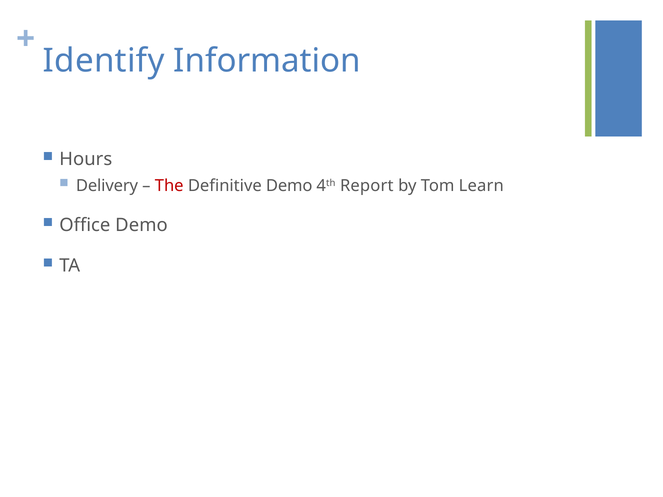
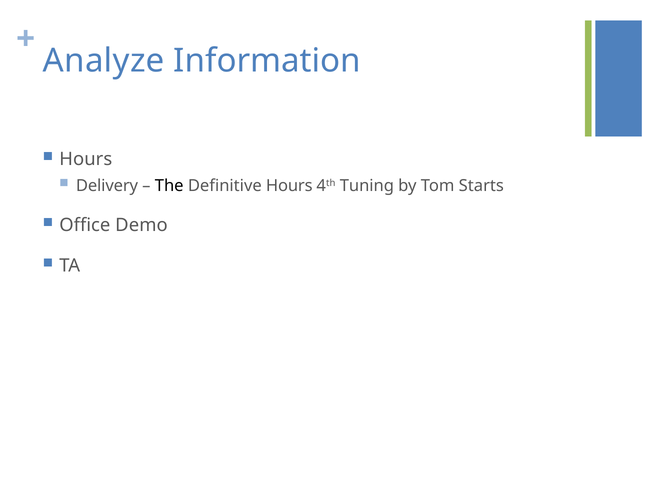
Identify: Identify -> Analyze
The colour: red -> black
Definitive Demo: Demo -> Hours
Report: Report -> Tuning
Learn: Learn -> Starts
